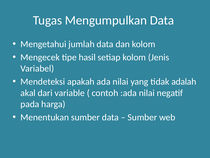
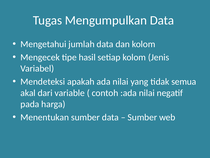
adalah: adalah -> semua
